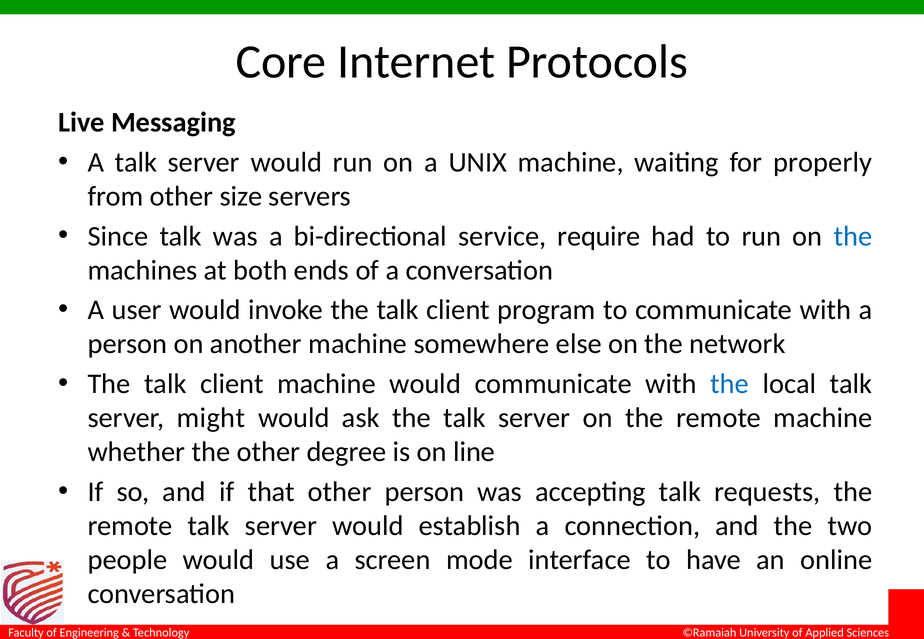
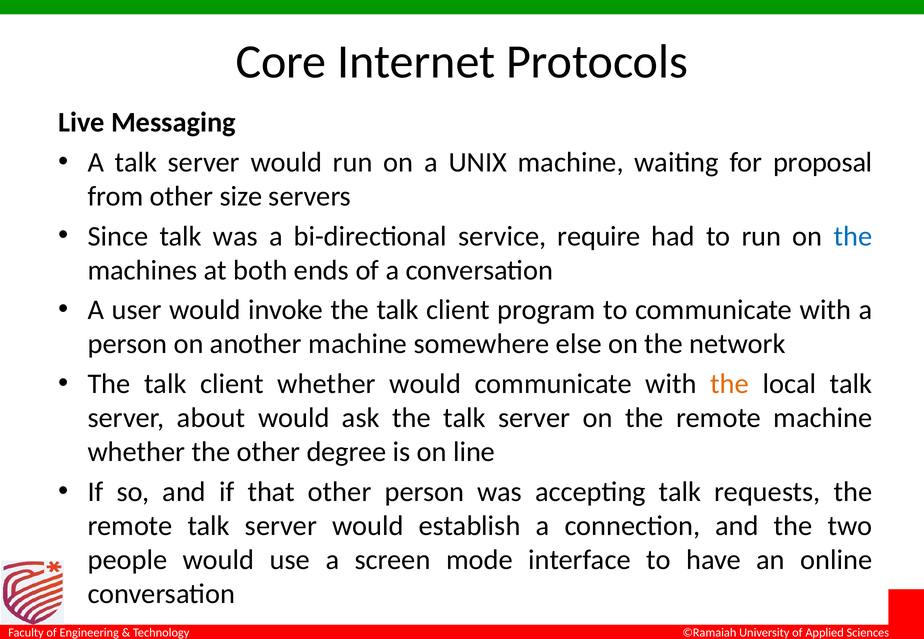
properly: properly -> proposal
client machine: machine -> whether
the at (730, 384) colour: blue -> orange
might: might -> about
